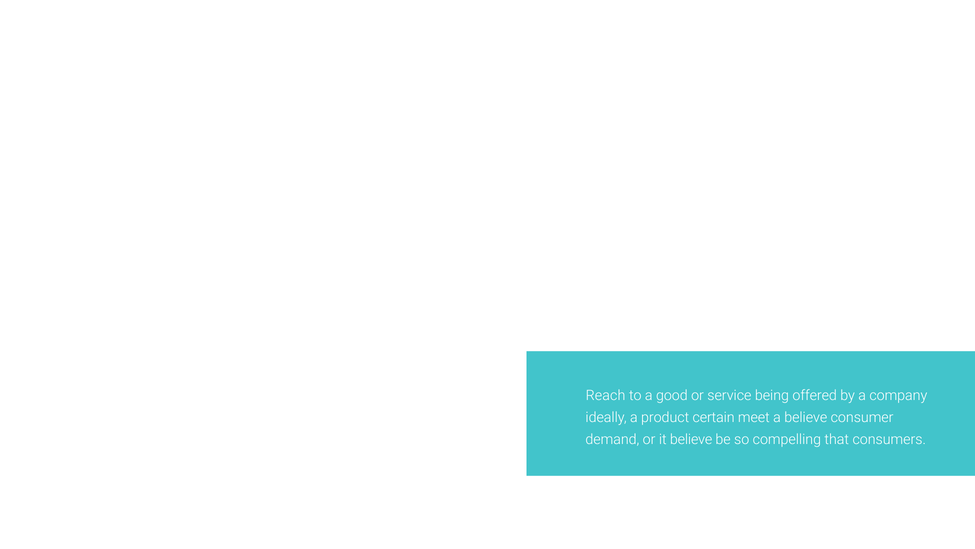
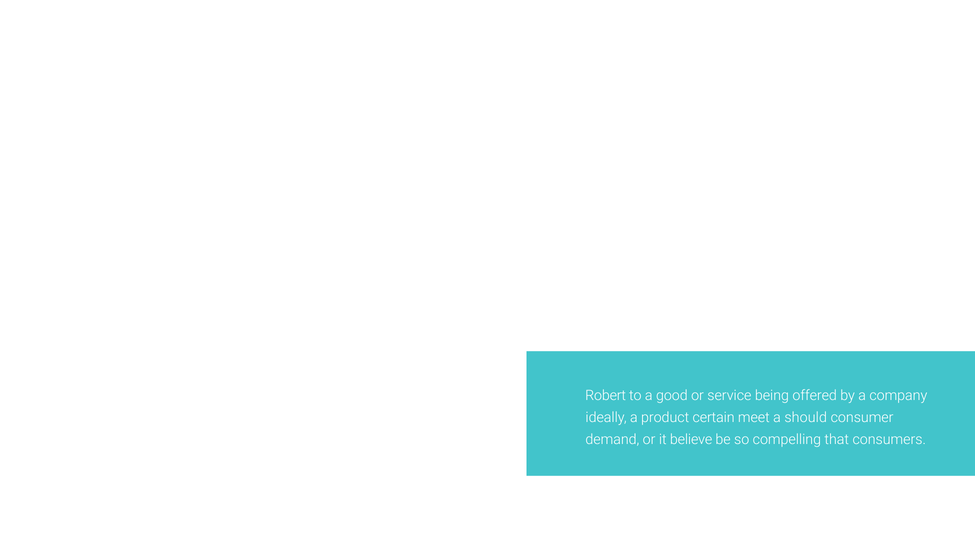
Reach: Reach -> Robert
a believe: believe -> should
